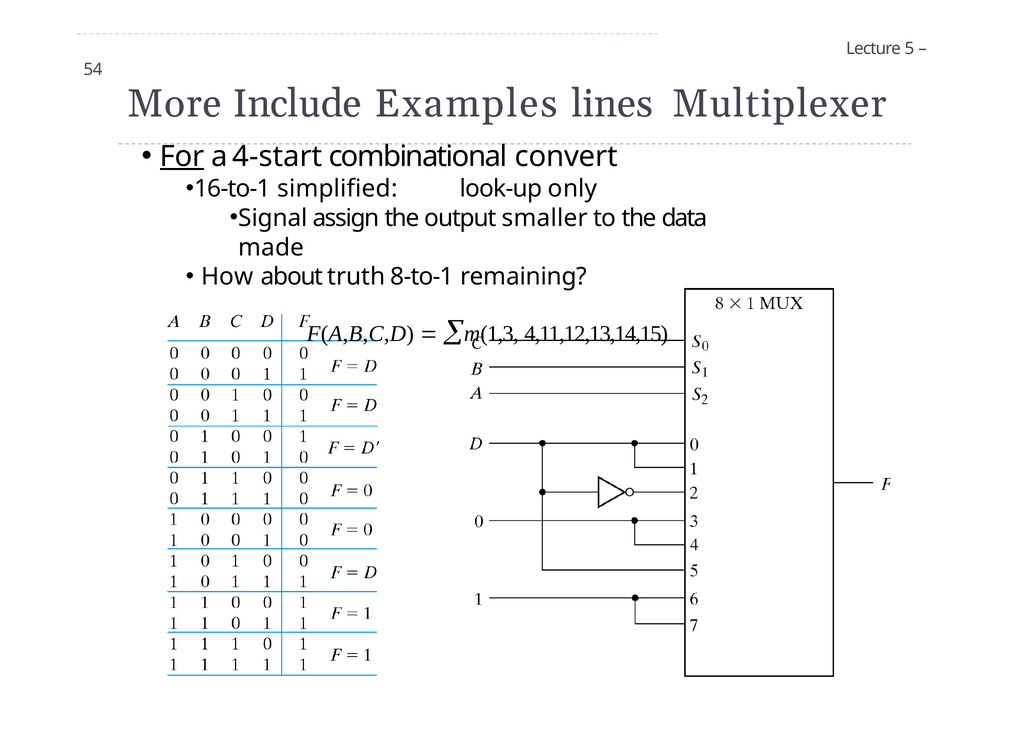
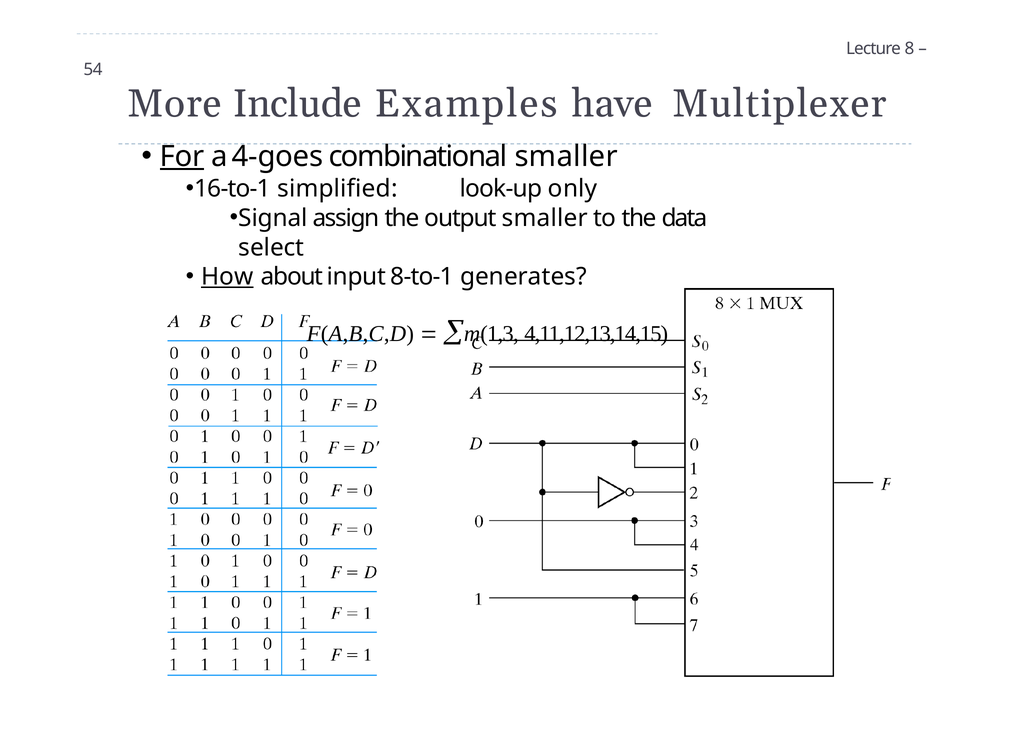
5: 5 -> 8
lines: lines -> have
4-start: 4-start -> 4-goes
combinational convert: convert -> smaller
made: made -> select
How underline: none -> present
truth: truth -> input
remaining: remaining -> generates
